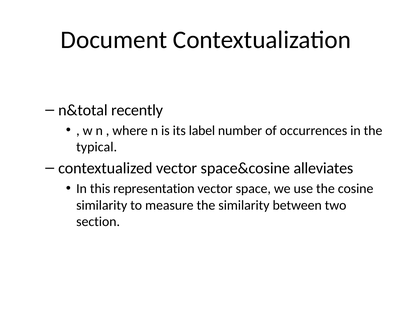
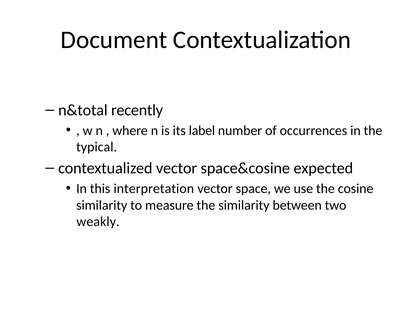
alleviates: alleviates -> expected
representation: representation -> interpretation
section: section -> weakly
